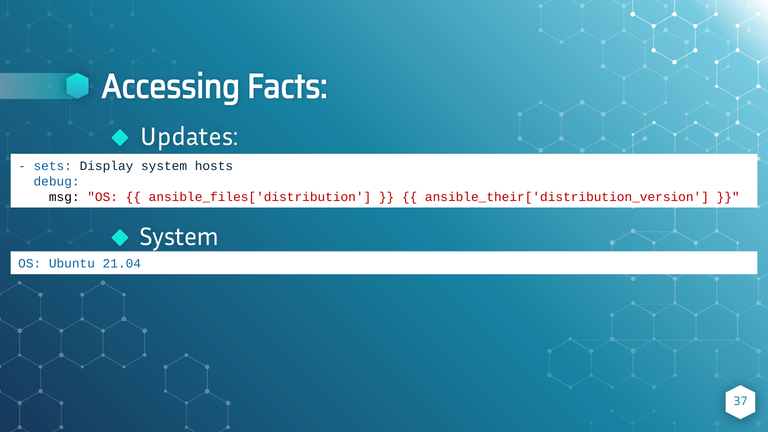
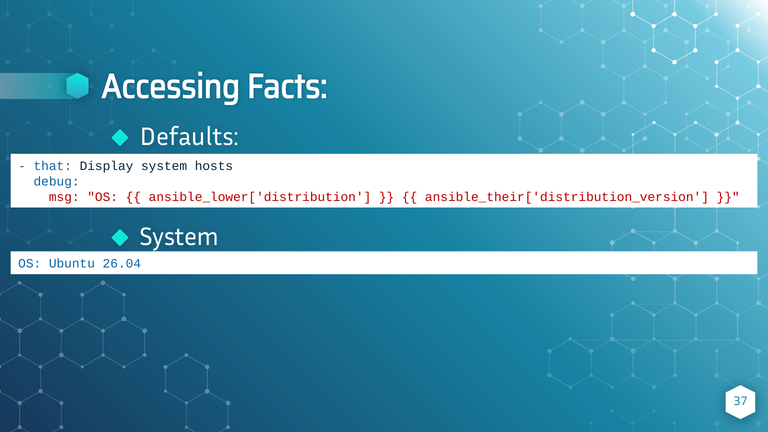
Updates: Updates -> Defaults
sets: sets -> that
msg colour: black -> red
ansible_files['distribution: ansible_files['distribution -> ansible_lower['distribution
21.04: 21.04 -> 26.04
